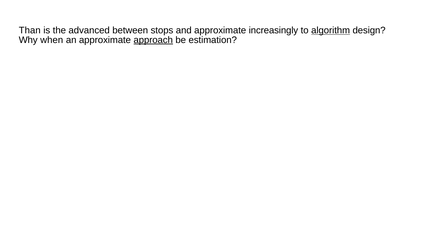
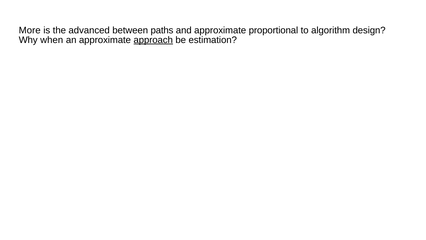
Than: Than -> More
stops: stops -> paths
increasingly: increasingly -> proportional
algorithm underline: present -> none
